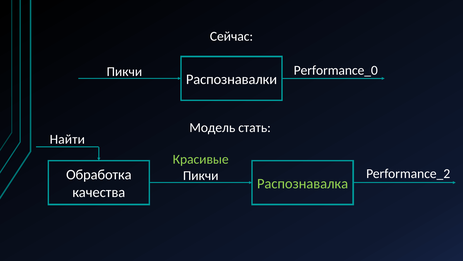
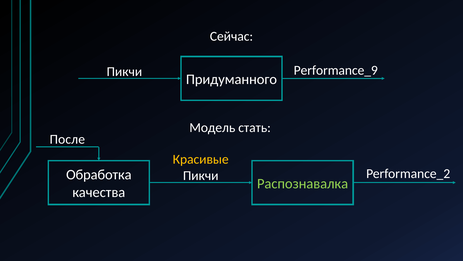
Performance_0: Performance_0 -> Performance_9
Распознавалки: Распознавалки -> Придуманного
Найти: Найти -> После
Красивые colour: light green -> yellow
